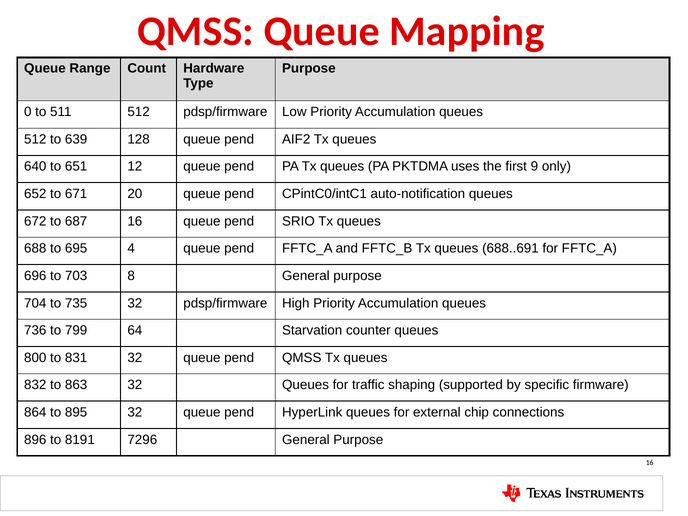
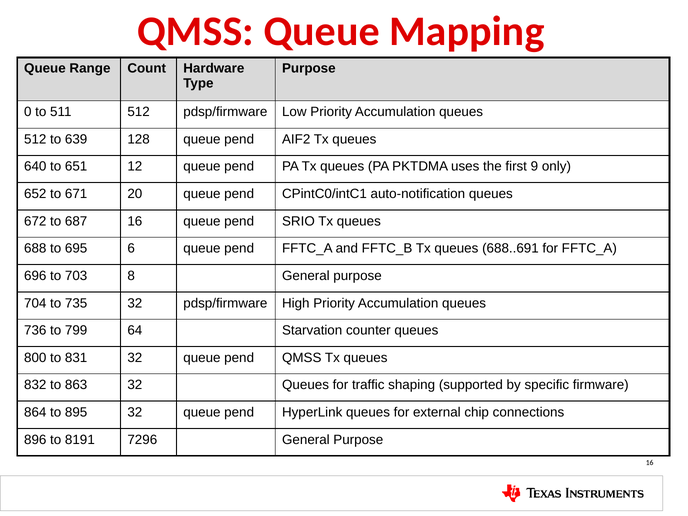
4: 4 -> 6
